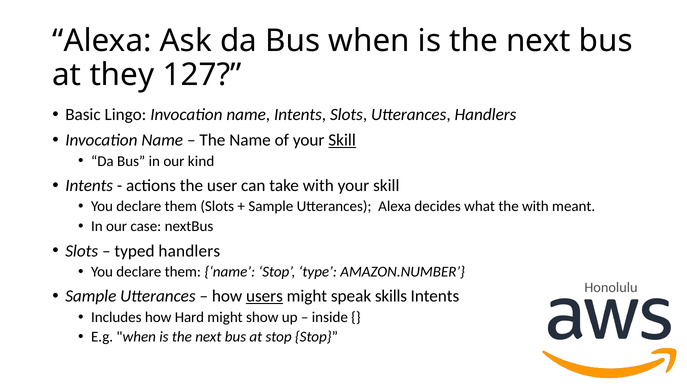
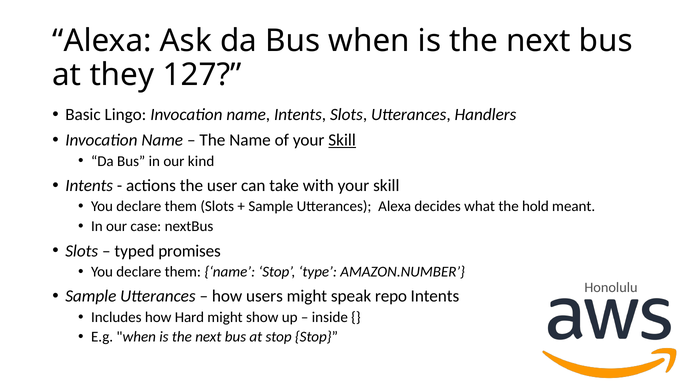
the with: with -> hold
typed handlers: handlers -> promises
users underline: present -> none
skills: skills -> repo
